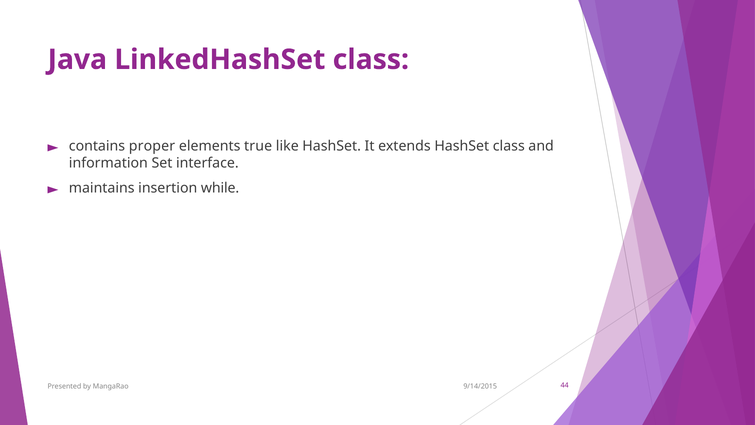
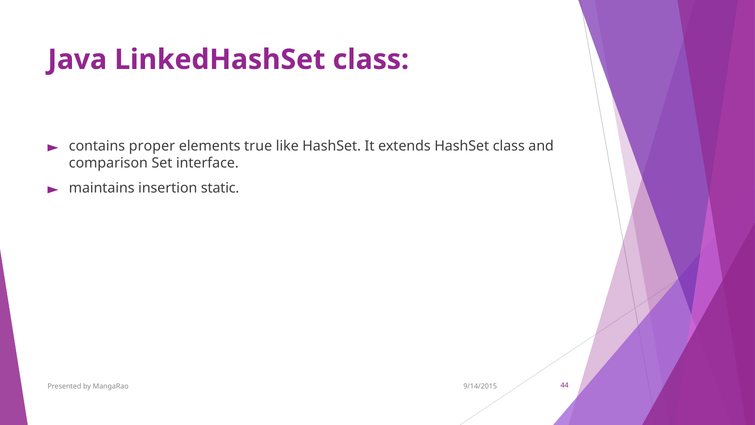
information: information -> comparison
while: while -> static
